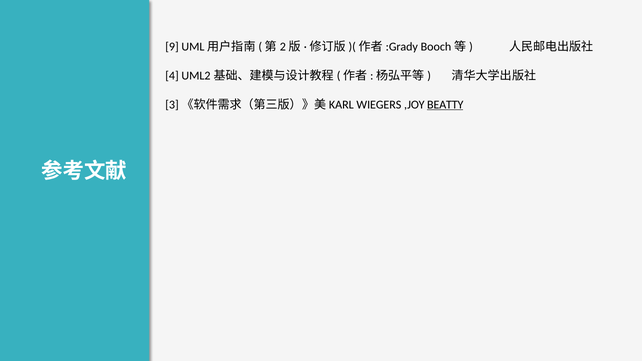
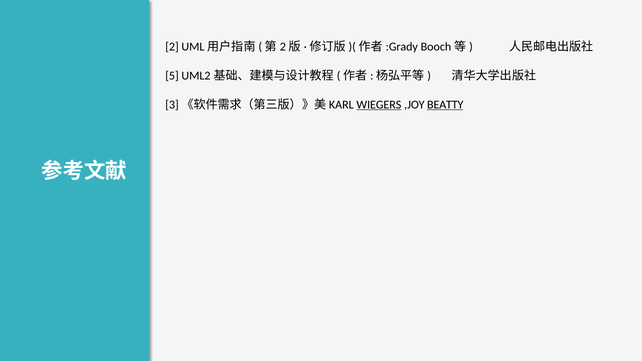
9: 9 -> 2
4: 4 -> 5
WIEGERS underline: none -> present
